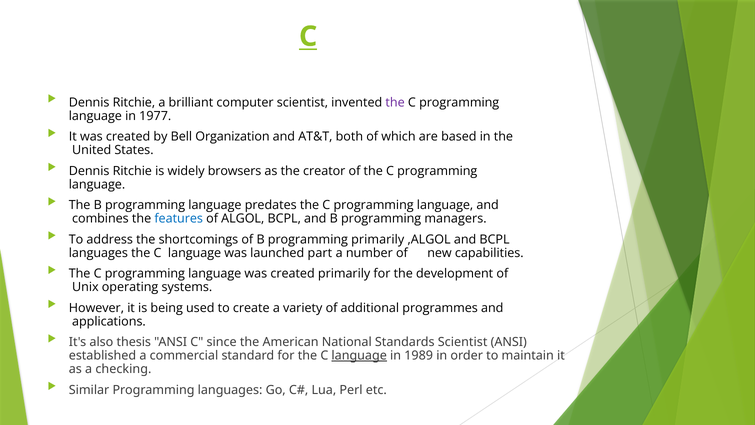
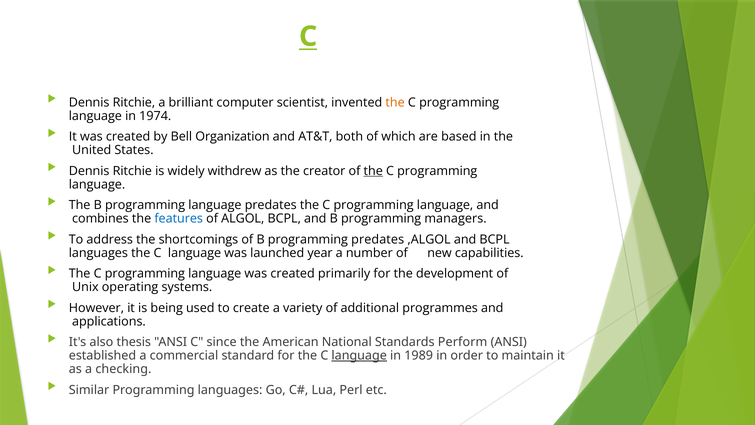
the at (395, 102) colour: purple -> orange
1977: 1977 -> 1974
browsers: browsers -> withdrew
the at (373, 171) underline: none -> present
programming primarily: primarily -> predates
part: part -> year
Standards Scientist: Scientist -> Perform
